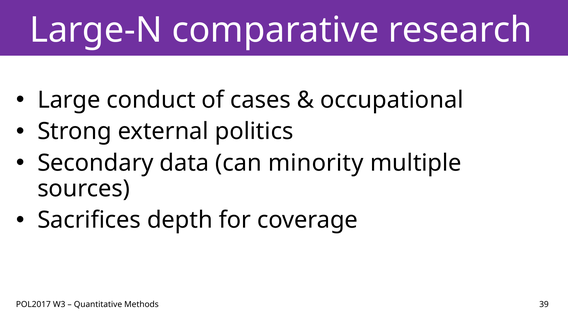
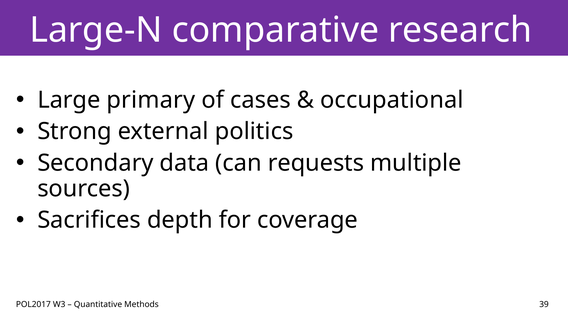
conduct: conduct -> primary
minority: minority -> requests
